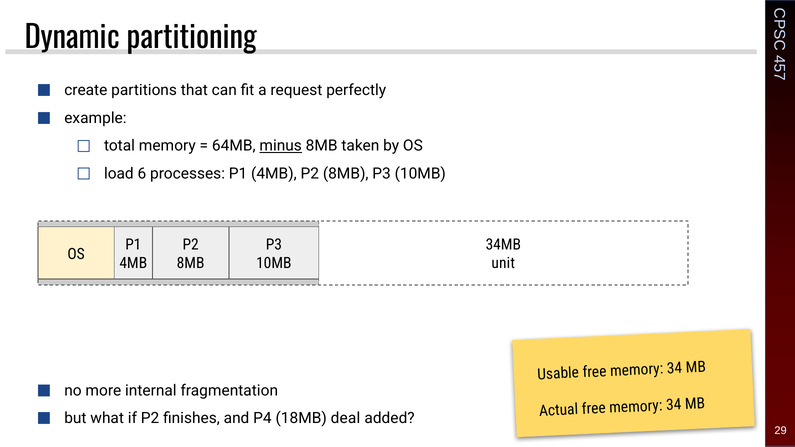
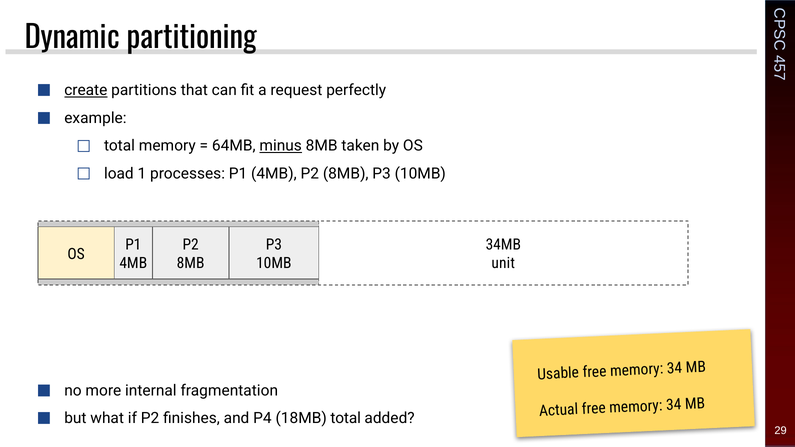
create underline: none -> present
6: 6 -> 1
18MB deal: deal -> total
